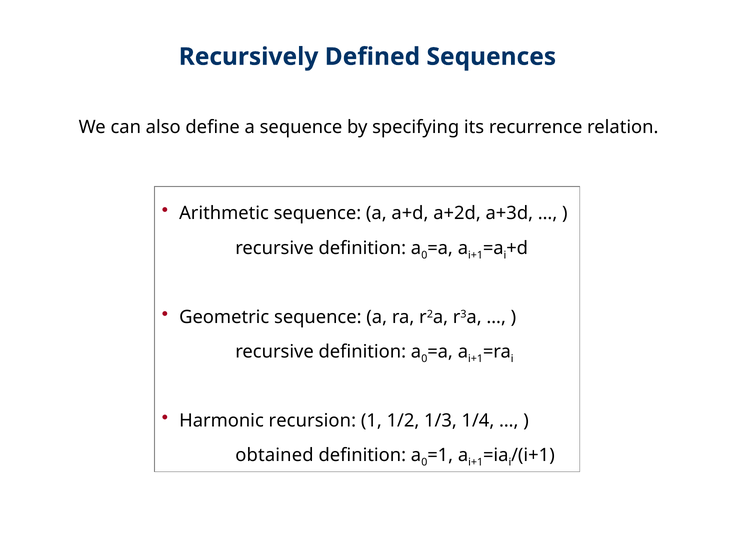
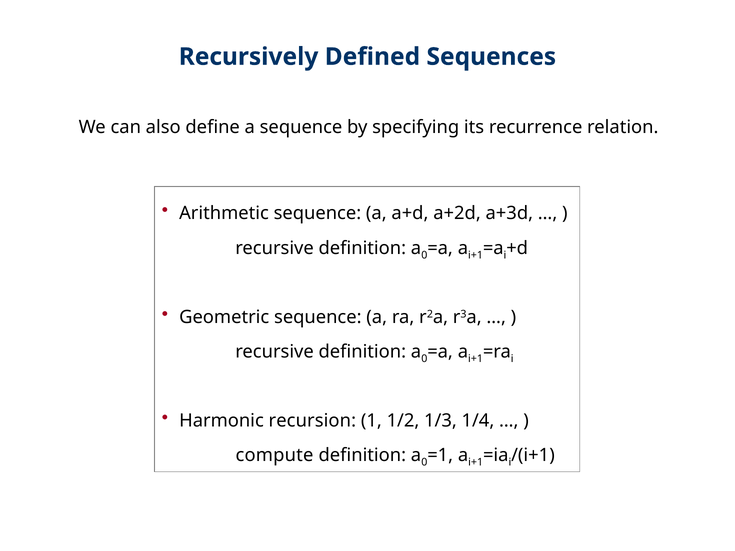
obtained: obtained -> compute
